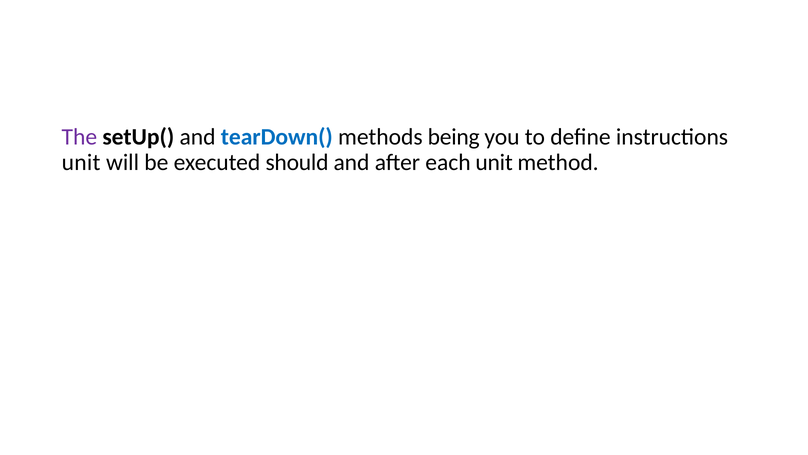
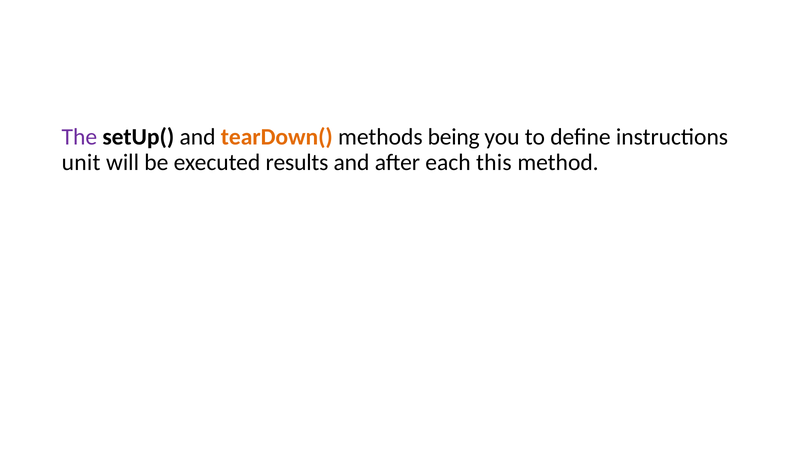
tearDown( colour: blue -> orange
should: should -> results
each unit: unit -> this
